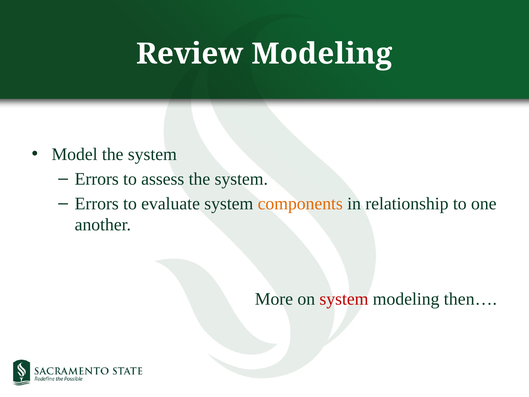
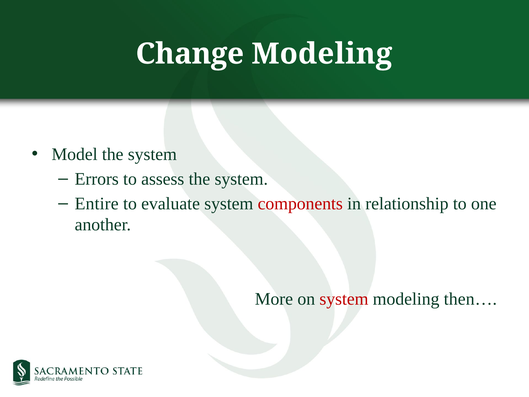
Review: Review -> Change
Errors at (97, 203): Errors -> Entire
components colour: orange -> red
